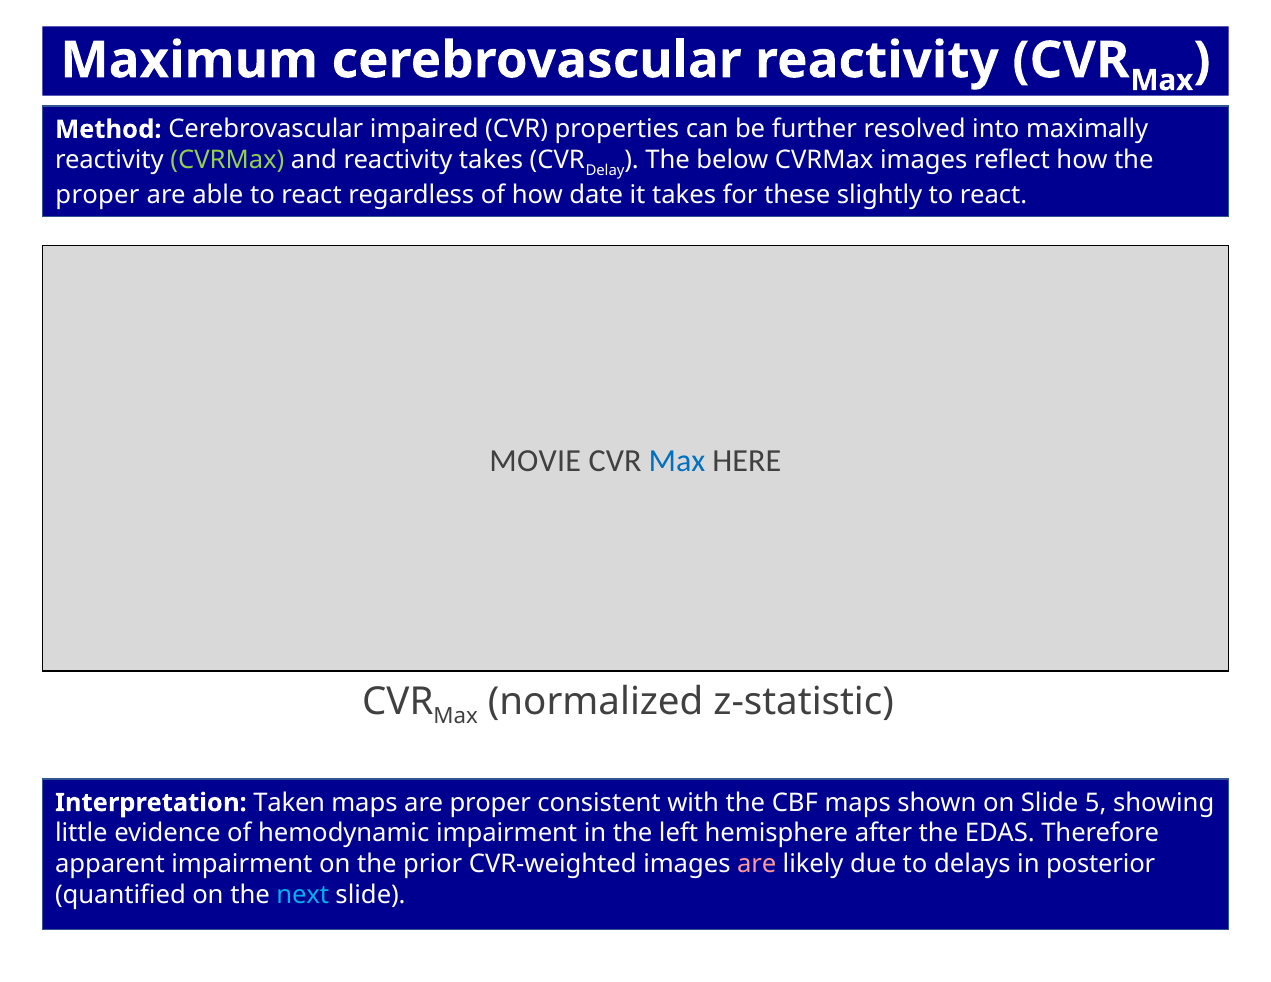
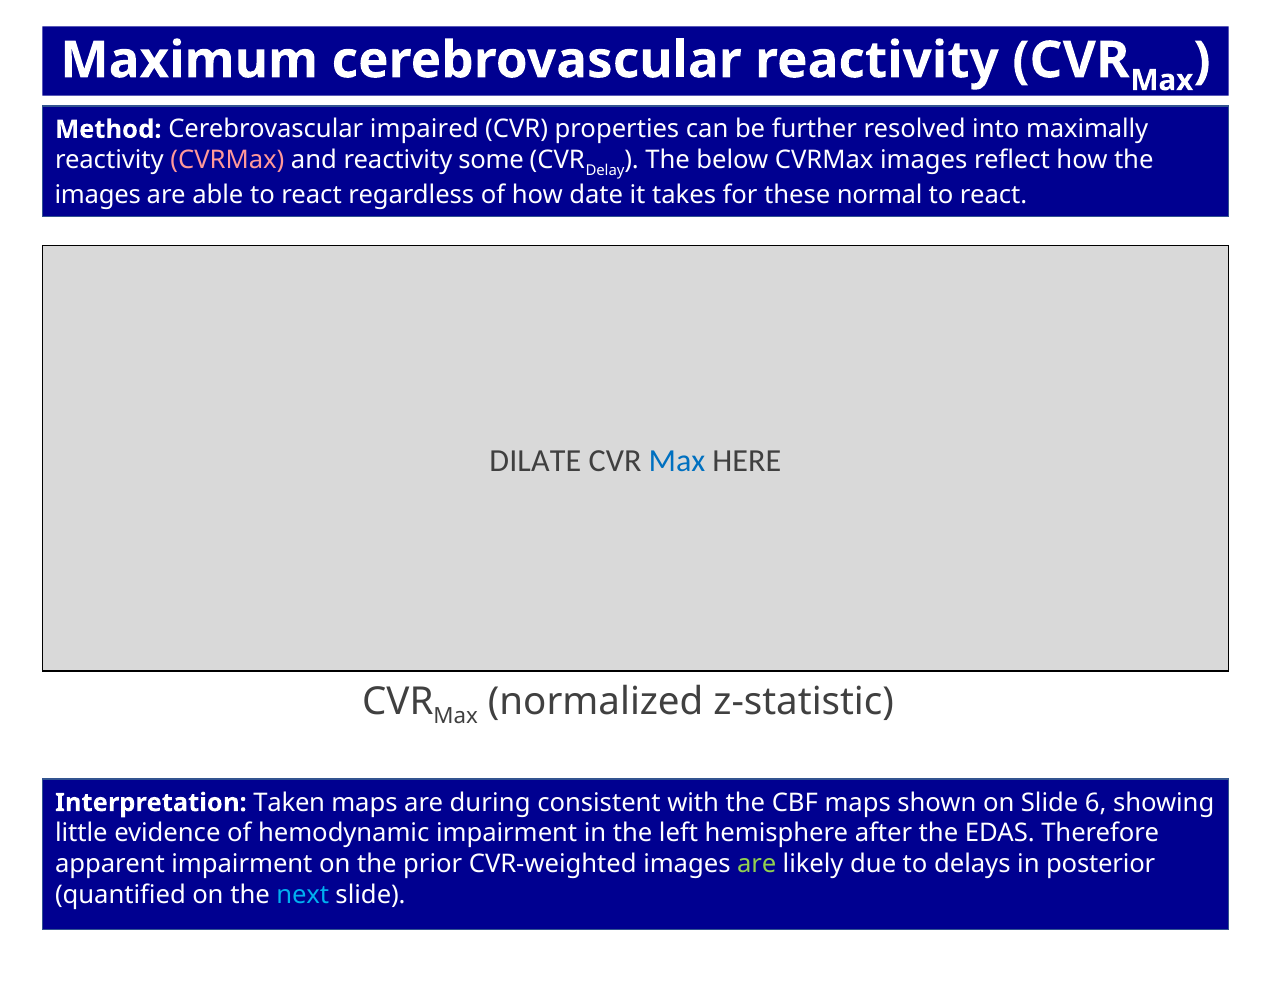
CVRMax at (227, 160) colour: light green -> pink
reactivity takes: takes -> some
proper at (97, 195): proper -> images
slightly: slightly -> normal
MOVIE: MOVIE -> DILATE
are proper: proper -> during
5: 5 -> 6
are at (757, 864) colour: pink -> light green
